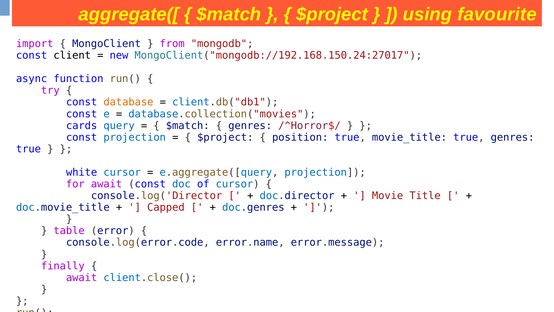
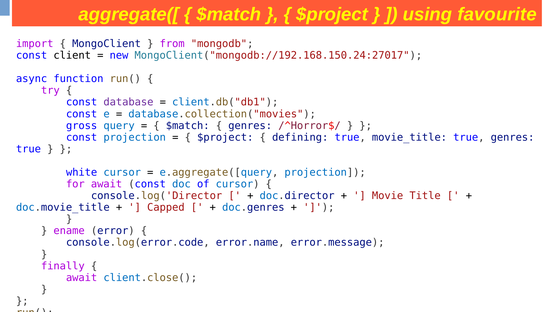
database colour: orange -> purple
cards: cards -> gross
position: position -> defining
table: table -> ename
